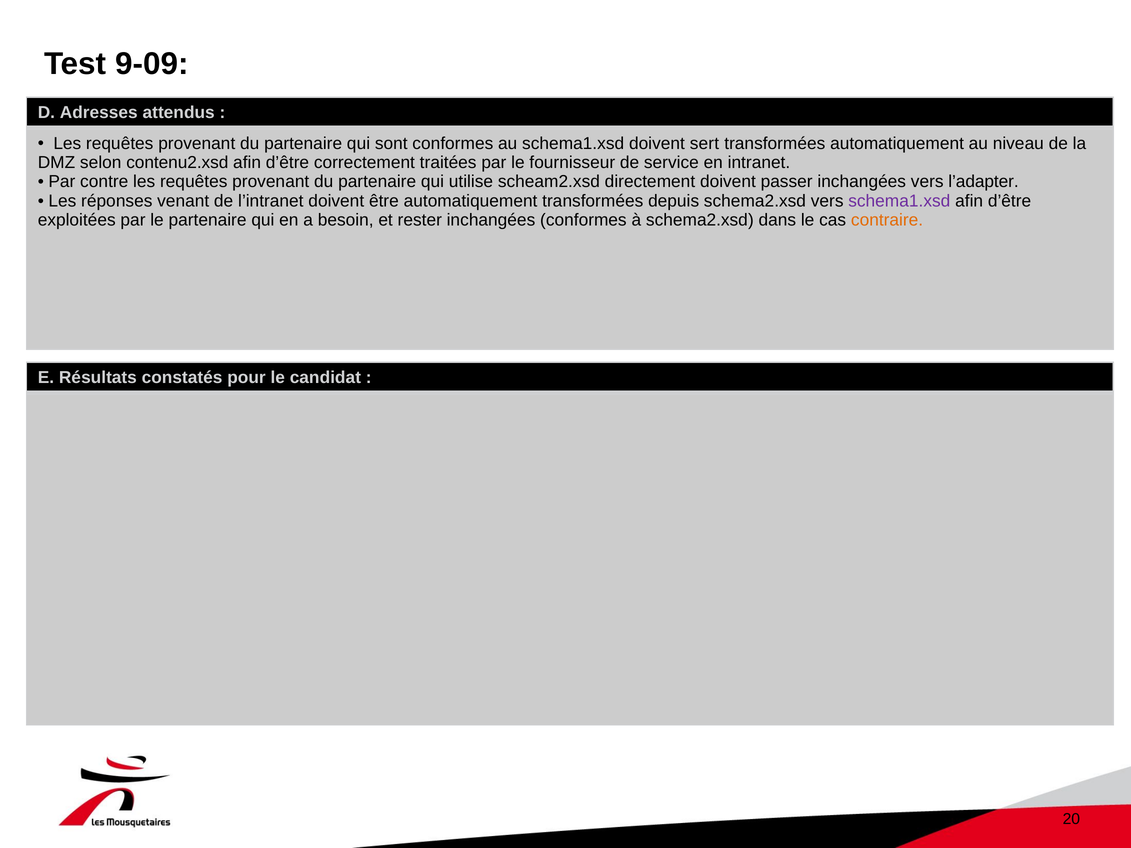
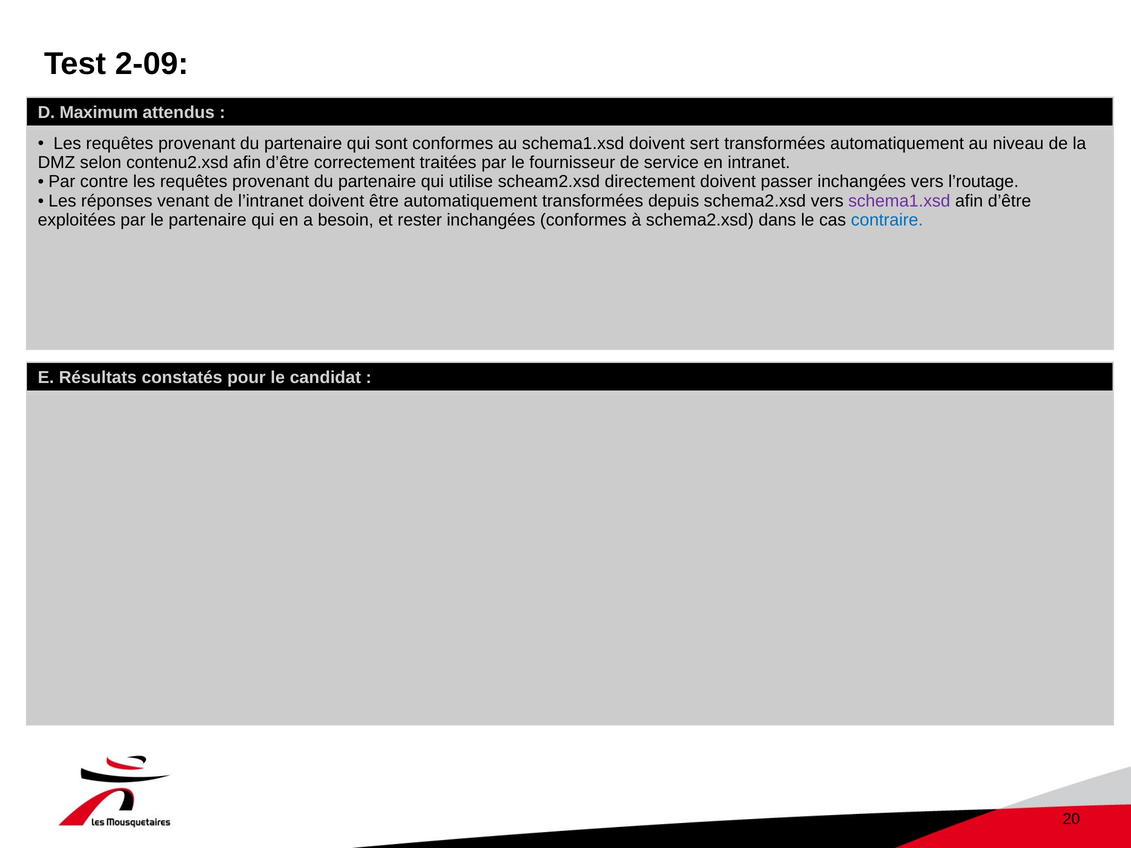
9-09: 9-09 -> 2-09
Adresses: Adresses -> Maximum
l’adapter: l’adapter -> l’routage
contraire colour: orange -> blue
